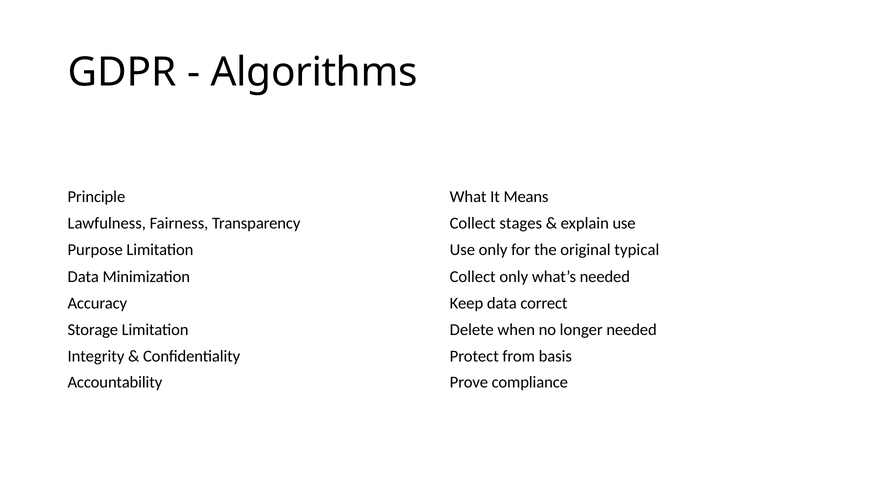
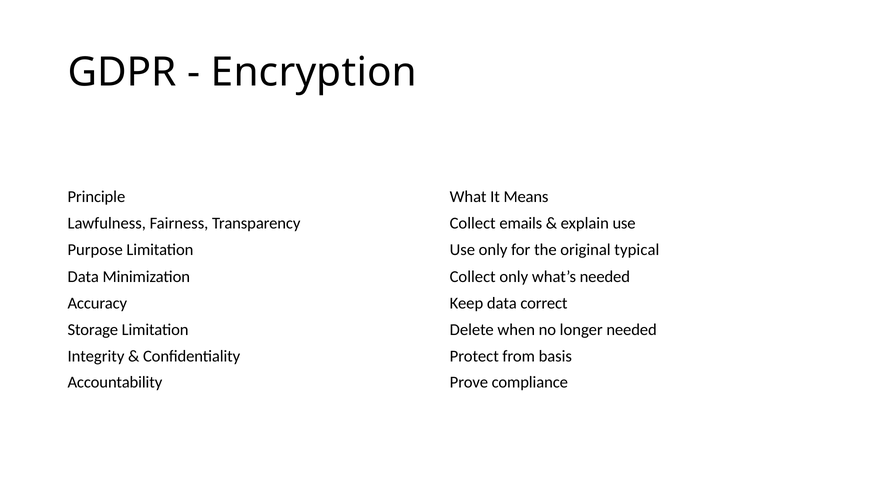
Algorithms: Algorithms -> Encryption
stages: stages -> emails
